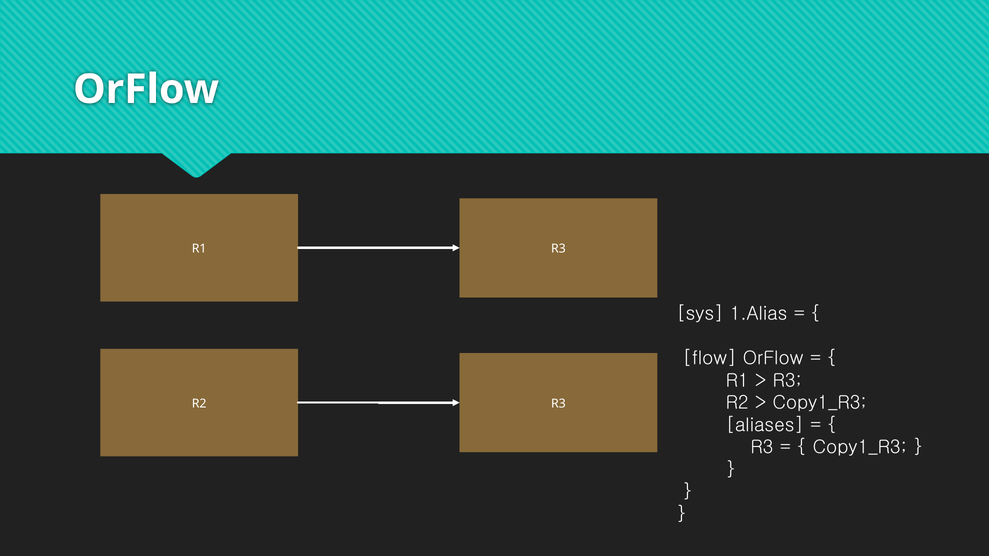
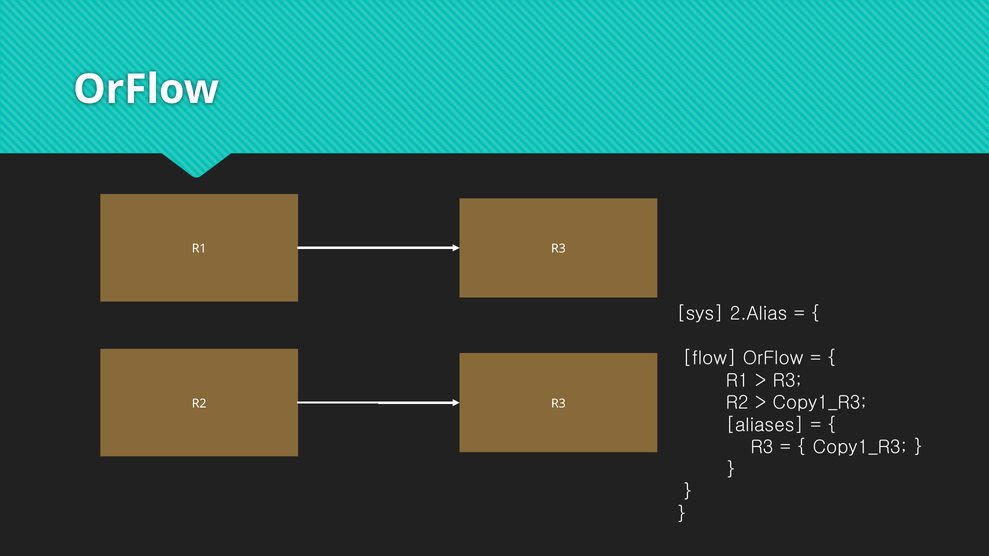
1.Alias: 1.Alias -> 2.Alias
